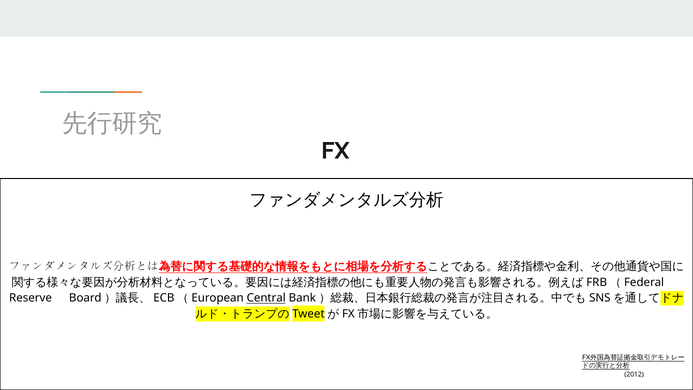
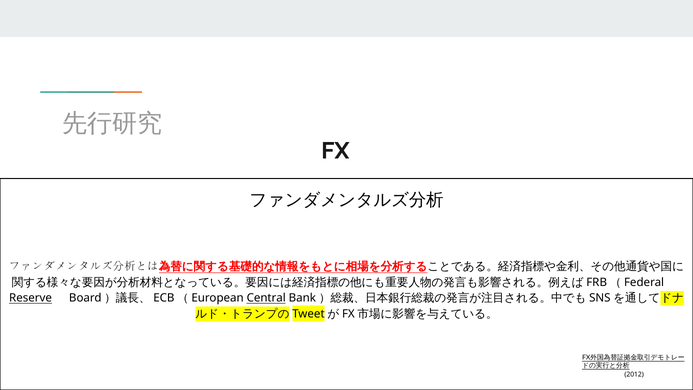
Reserve underline: none -> present
